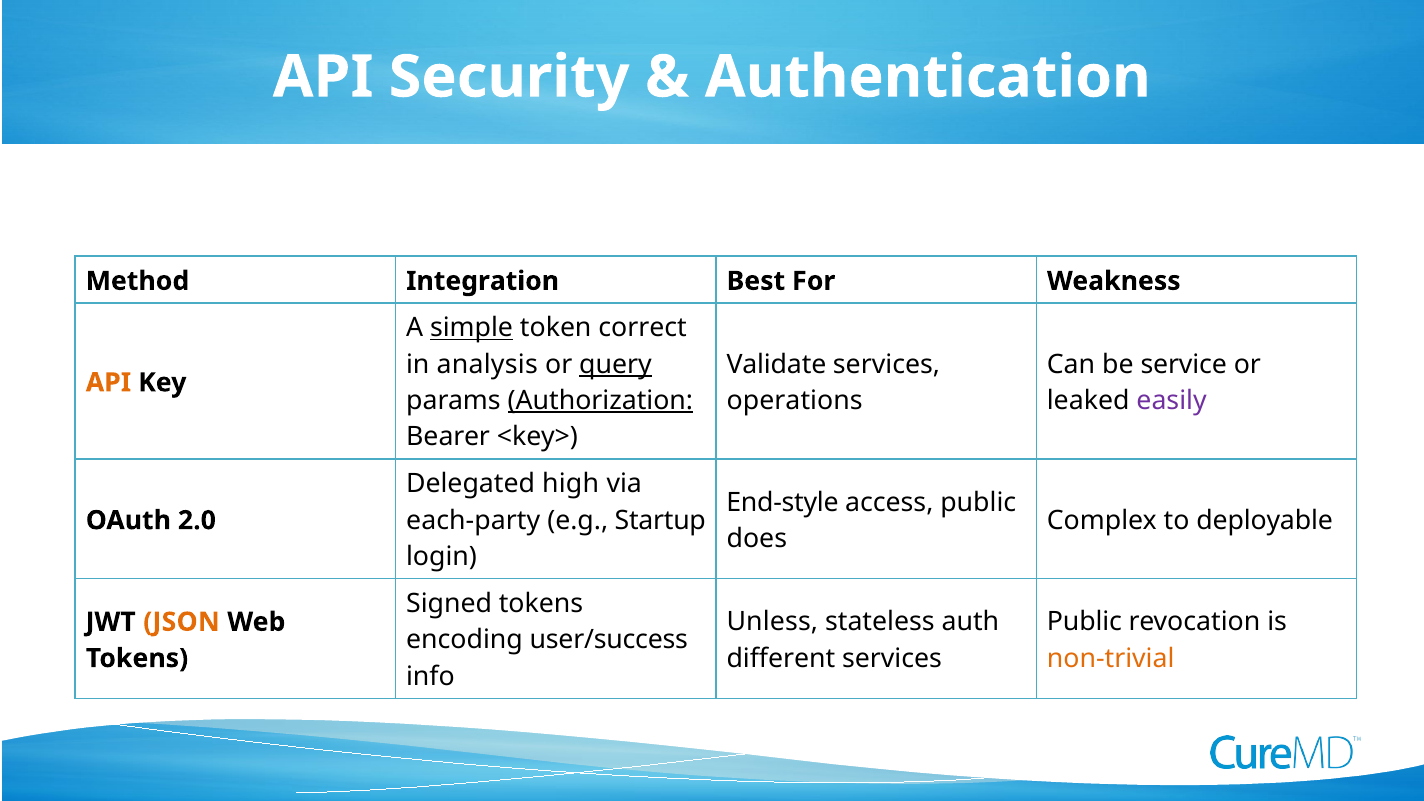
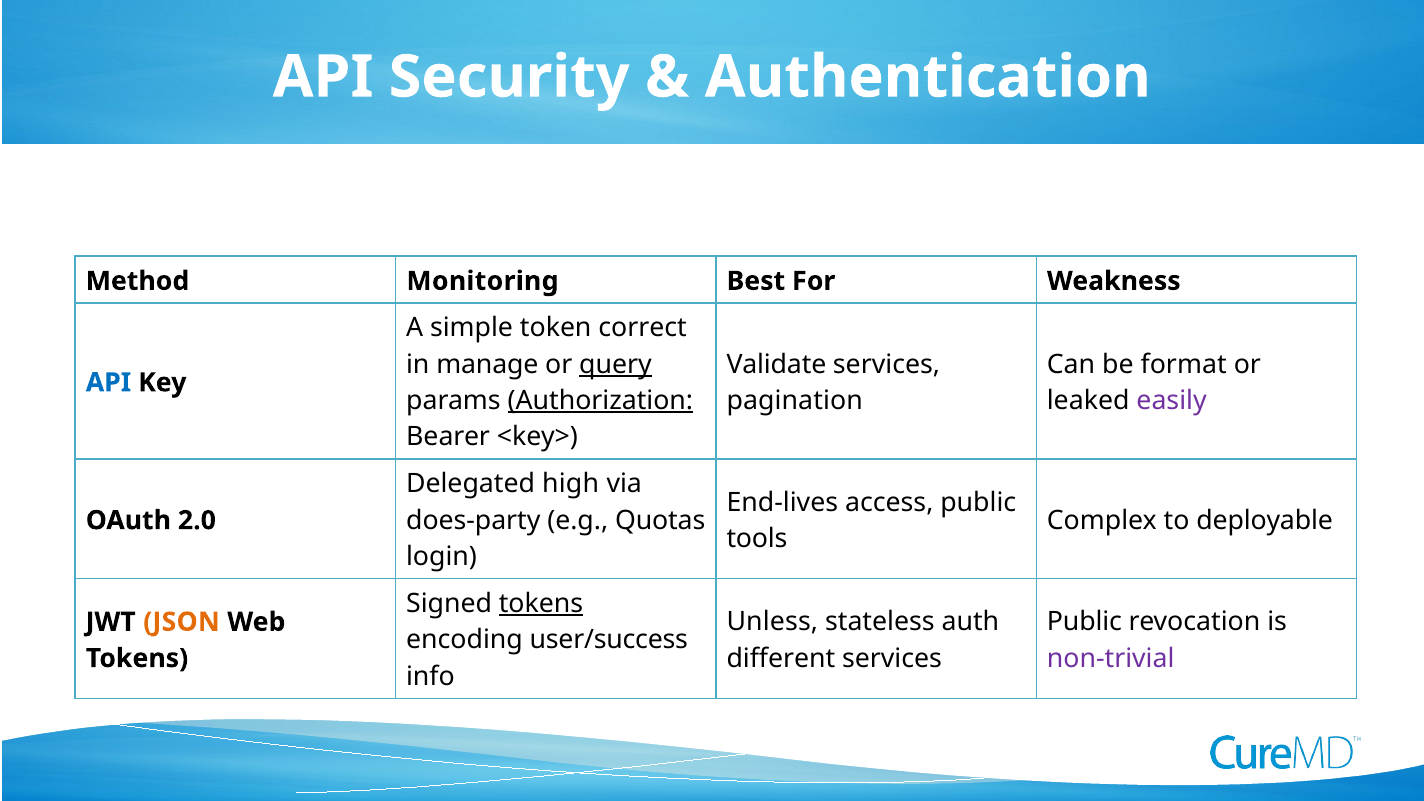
Integration: Integration -> Monitoring
simple underline: present -> none
analysis: analysis -> manage
service: service -> format
API at (108, 383) colour: orange -> blue
operations: operations -> pagination
End-style: End-style -> End-lives
each-party: each-party -> does-party
Startup: Startup -> Quotas
does: does -> tools
tokens at (541, 604) underline: none -> present
non-trivial colour: orange -> purple
